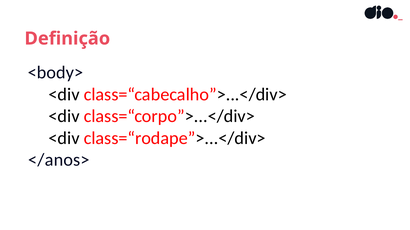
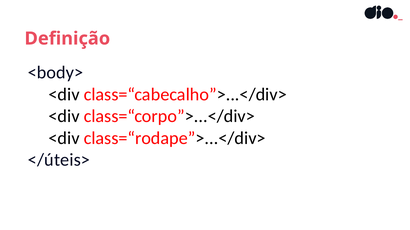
</anos>: </anos> -> </úteis>
